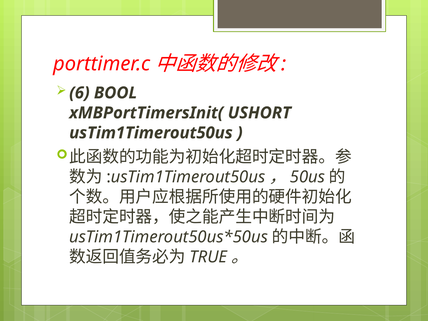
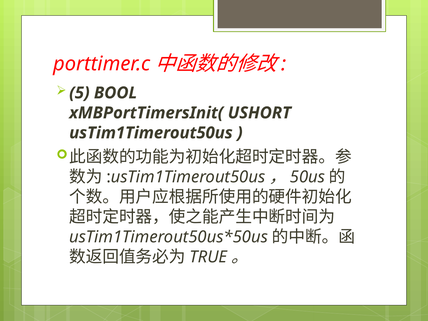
6: 6 -> 5
